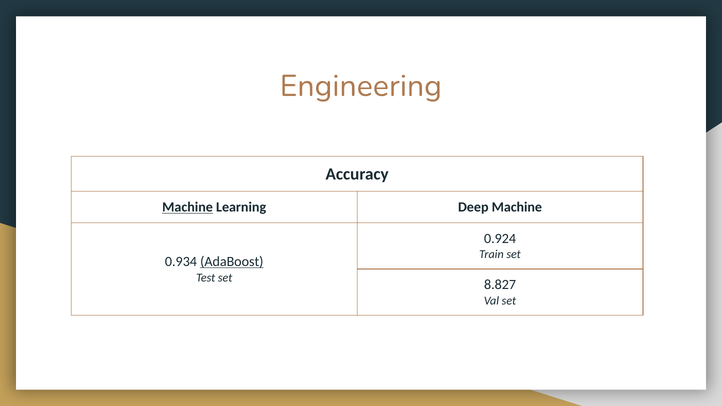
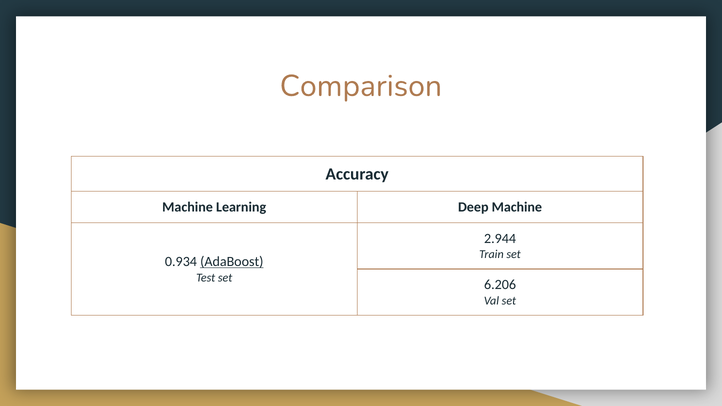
Engineering: Engineering -> Comparison
Machine at (188, 207) underline: present -> none
0.924: 0.924 -> 2.944
8.827: 8.827 -> 6.206
